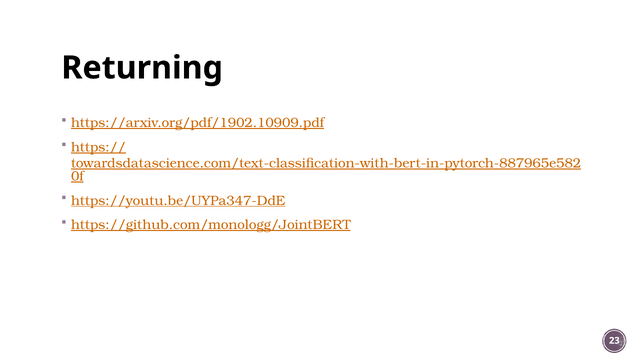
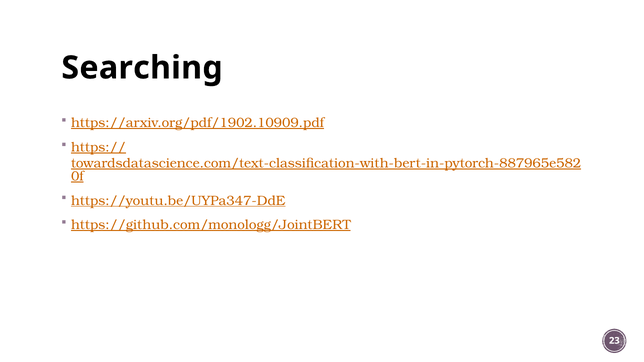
Returning: Returning -> Searching
